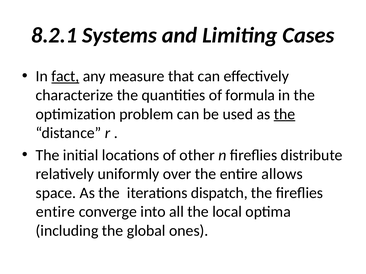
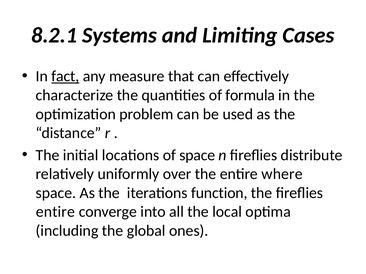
the at (285, 114) underline: present -> none
of other: other -> space
allows: allows -> where
dispatch: dispatch -> function
